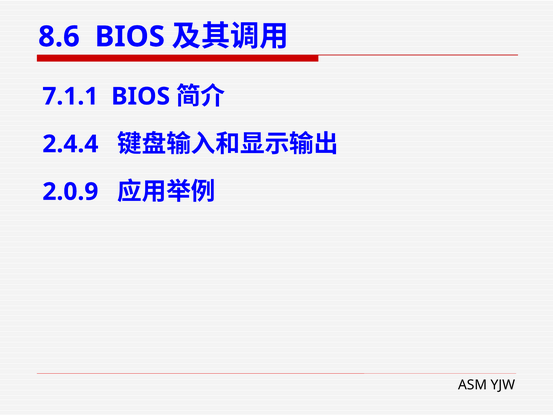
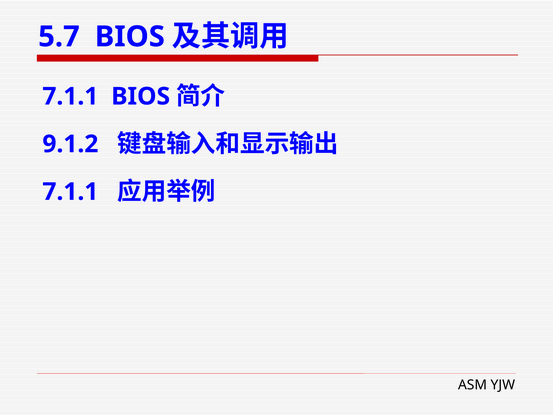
8.6: 8.6 -> 5.7
2.4.4: 2.4.4 -> 9.1.2
2.0.9 at (70, 192): 2.0.9 -> 7.1.1
